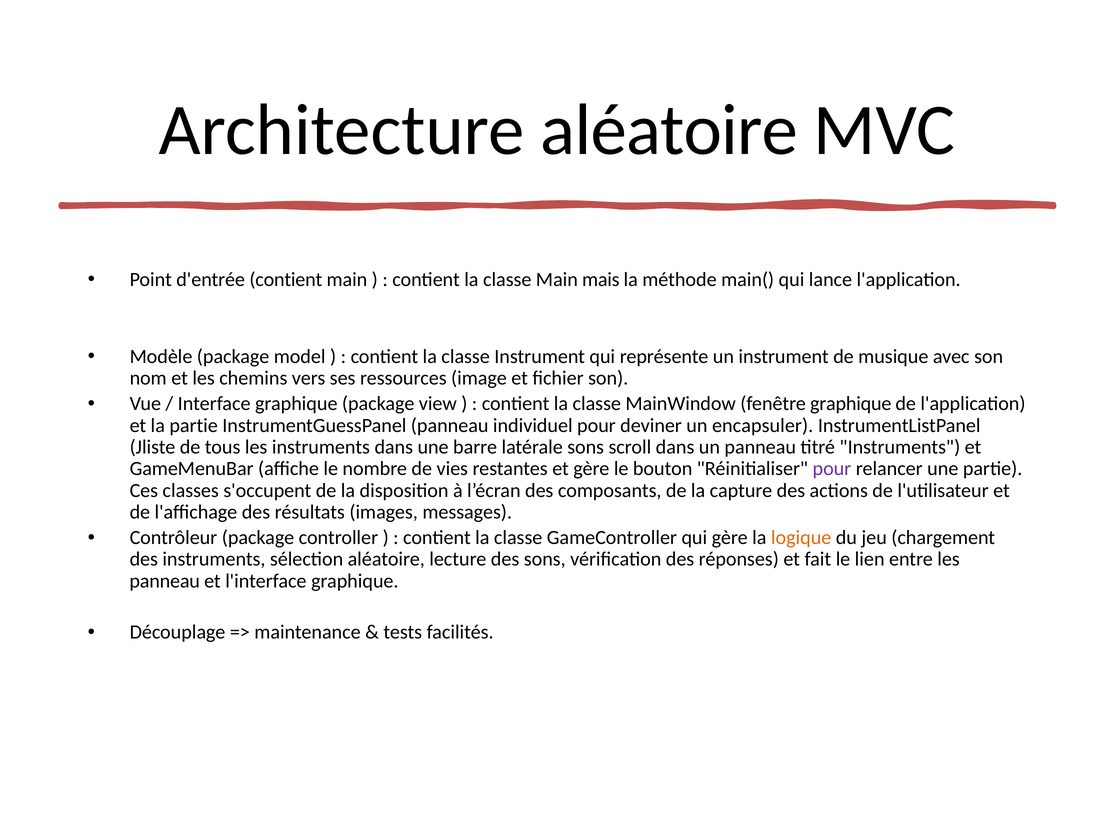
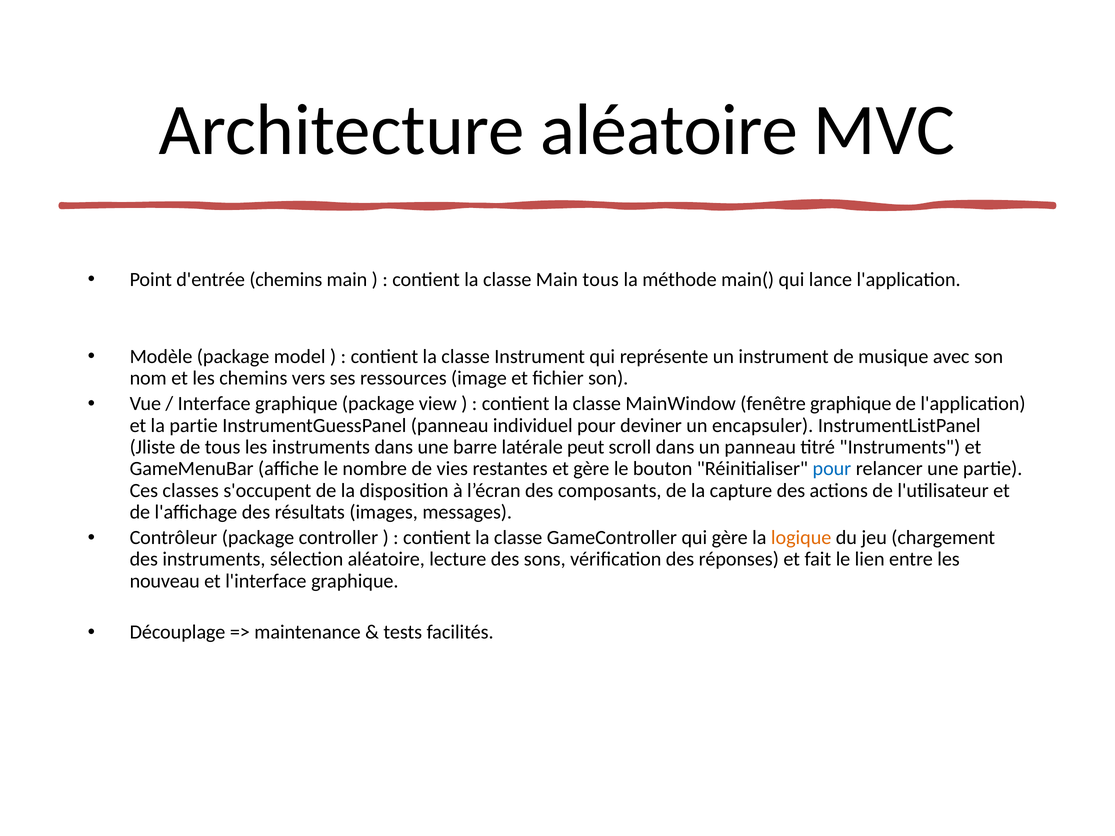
d'entrée contient: contient -> chemins
Main mais: mais -> tous
latérale sons: sons -> peut
pour at (832, 469) colour: purple -> blue
panneau at (165, 581): panneau -> nouveau
